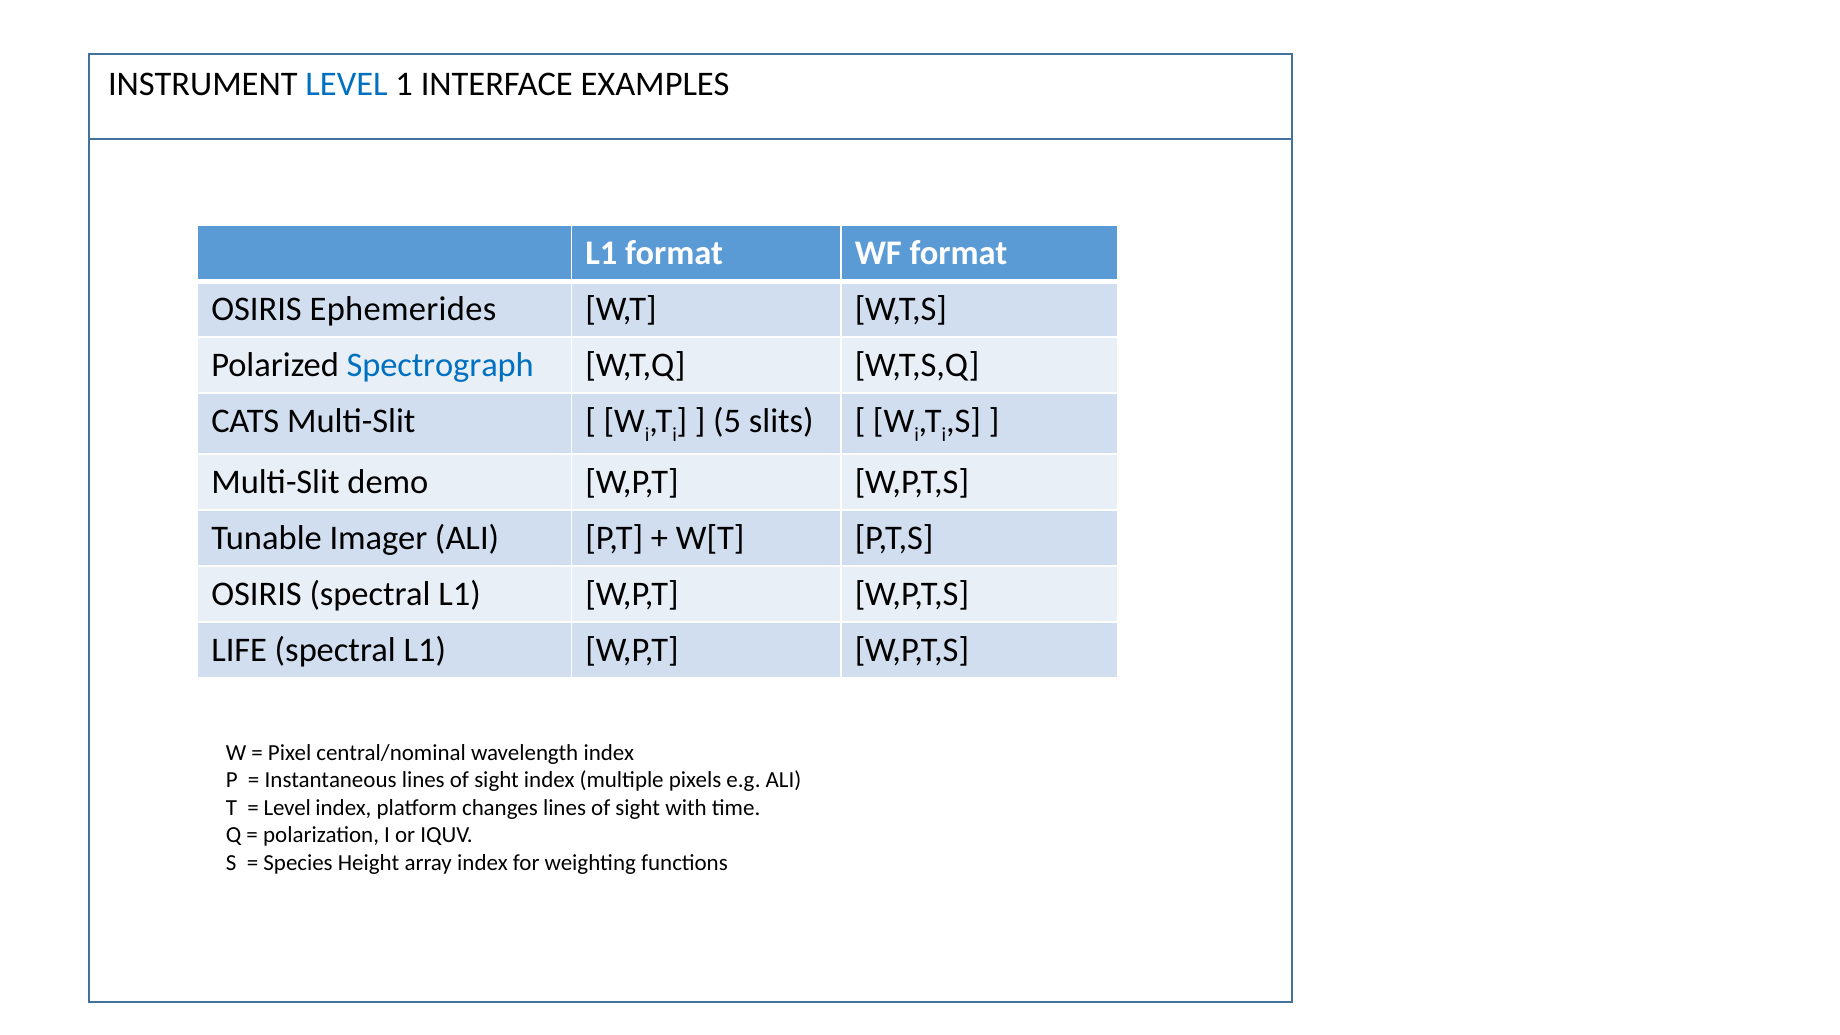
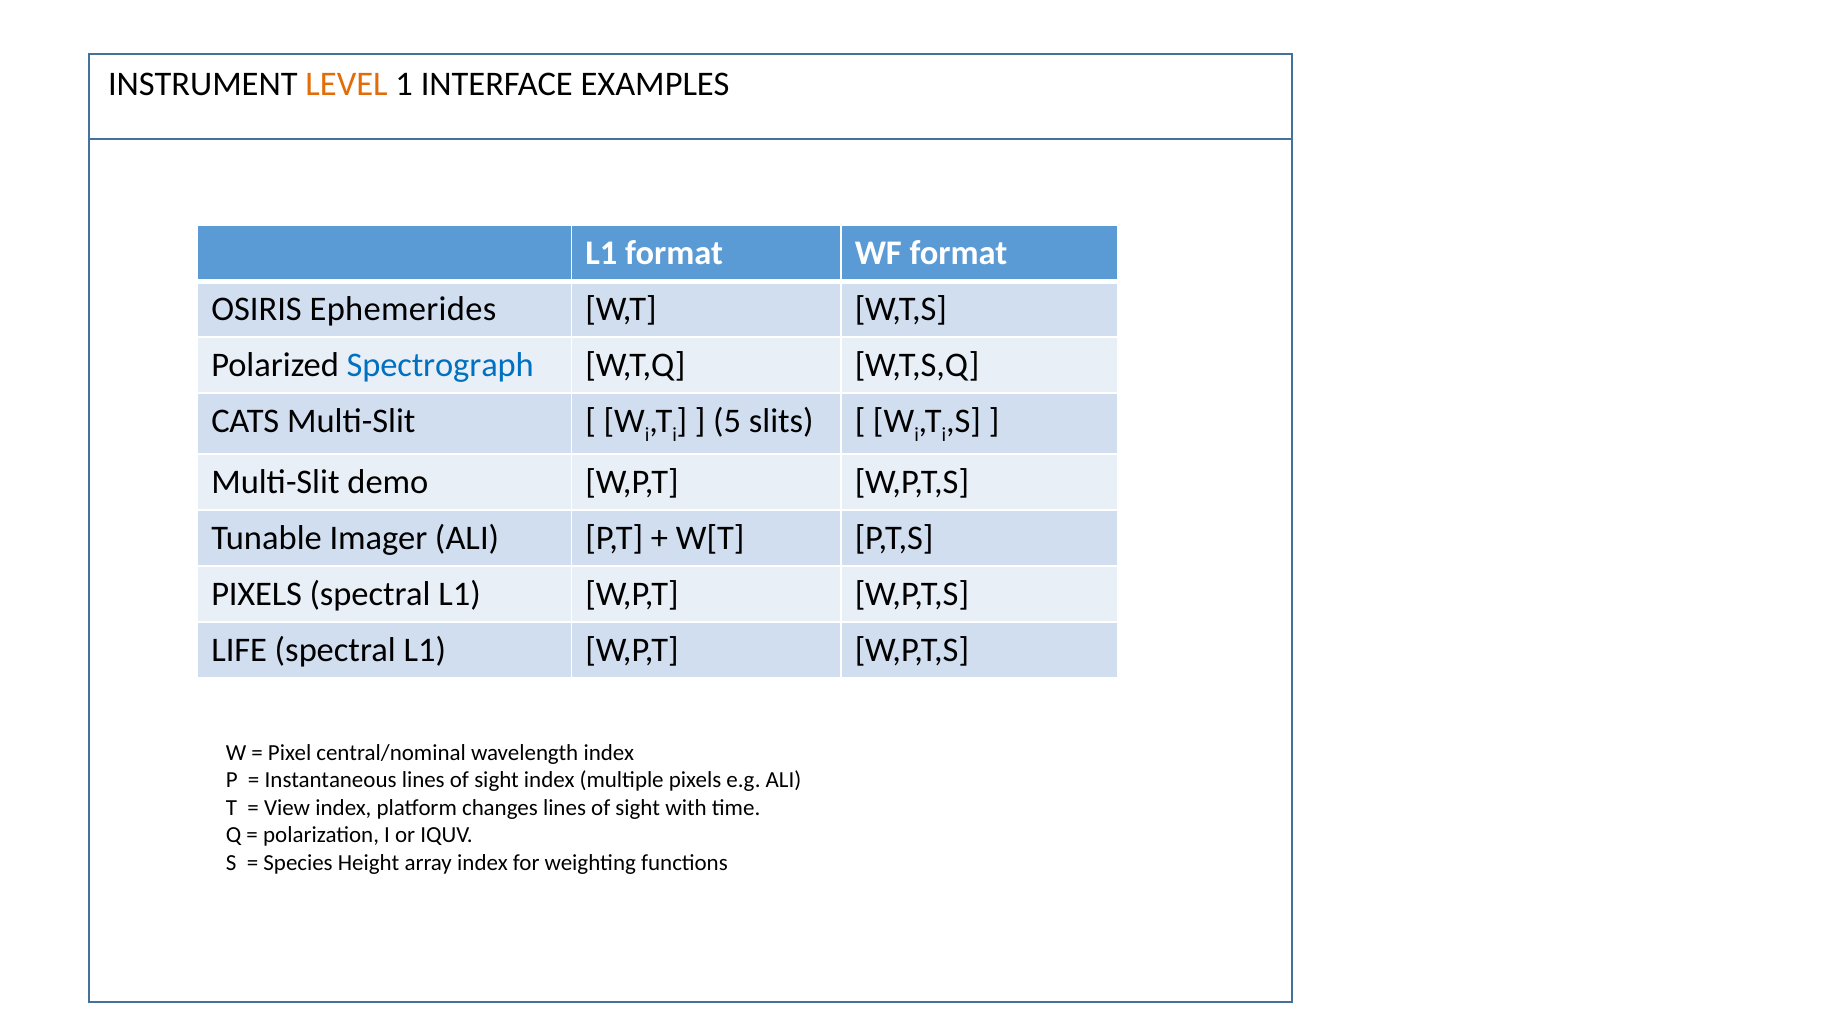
LEVEL at (347, 84) colour: blue -> orange
OSIRIS at (257, 594): OSIRIS -> PIXELS
Level at (287, 808): Level -> View
